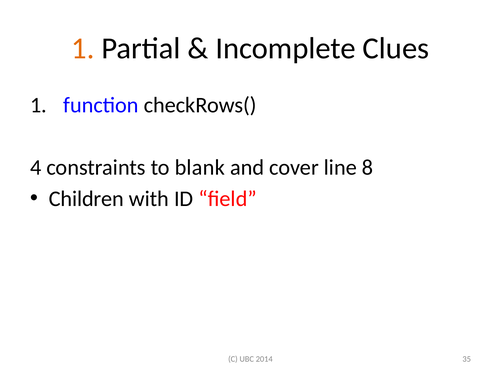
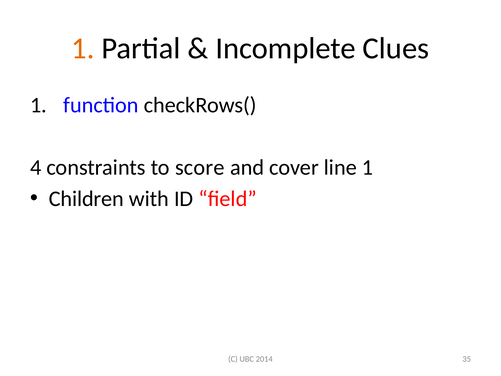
blank: blank -> score
line 8: 8 -> 1
